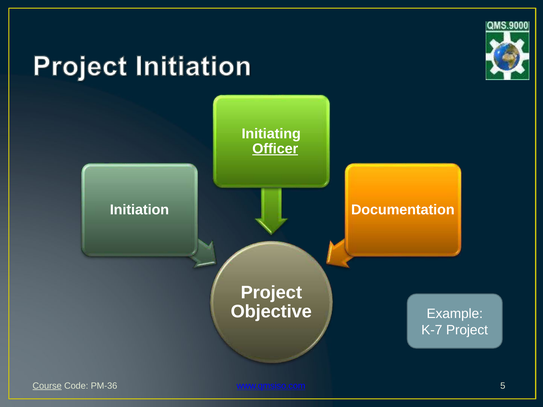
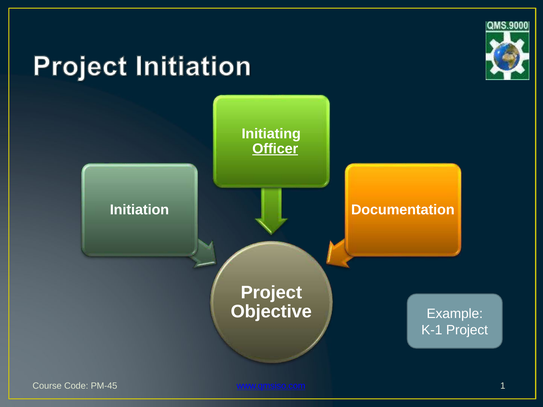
K-7: K-7 -> K-1
Course underline: present -> none
PM-36: PM-36 -> PM-45
5: 5 -> 1
